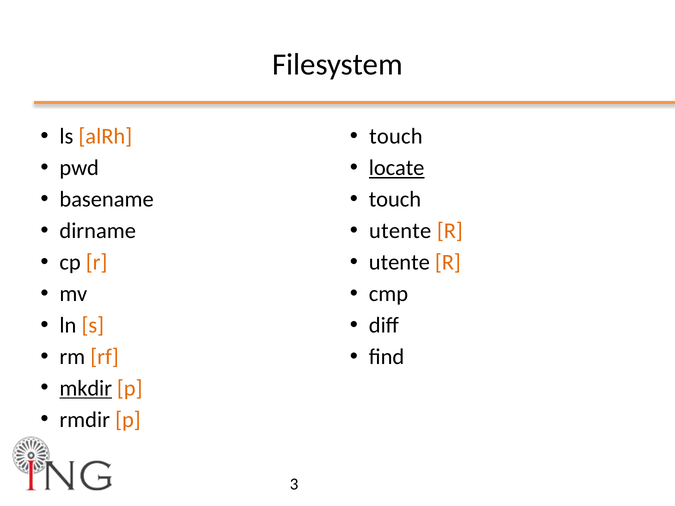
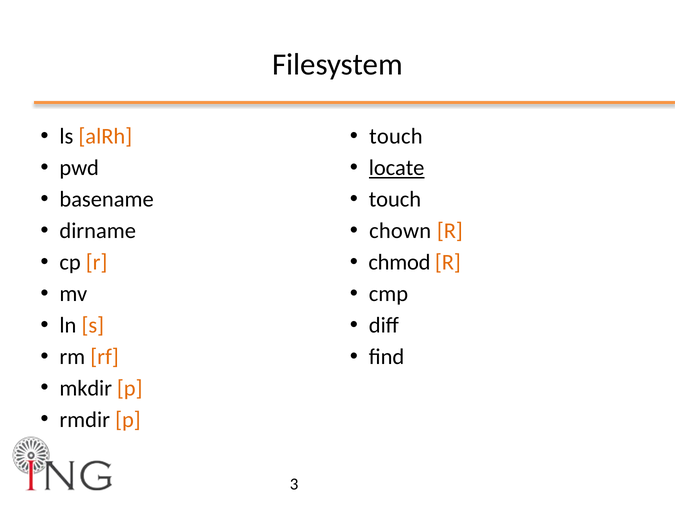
utente at (400, 231): utente -> chown
utente at (399, 263): utente -> chmod
mkdir underline: present -> none
